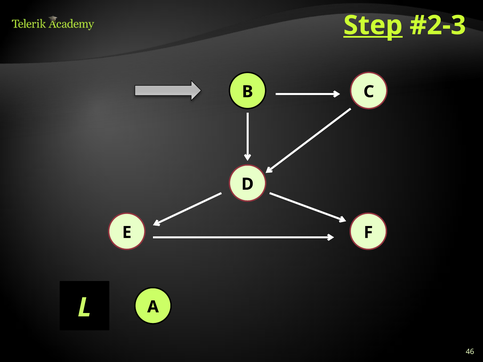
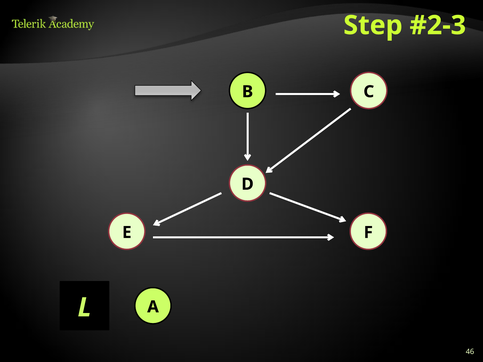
Step underline: present -> none
